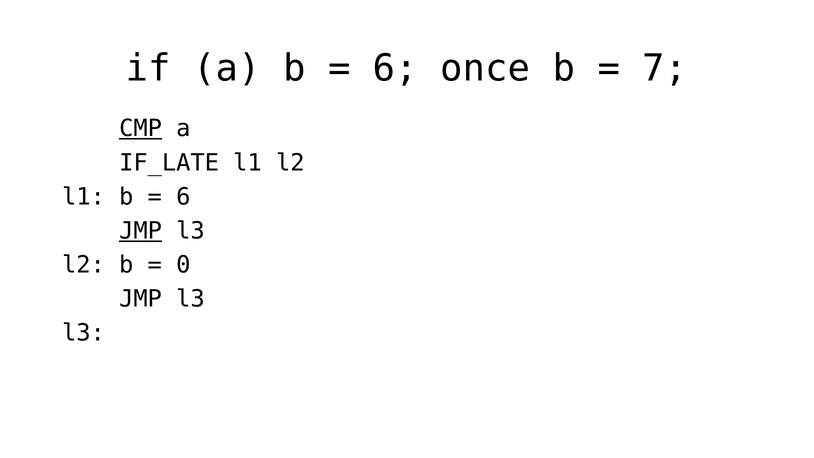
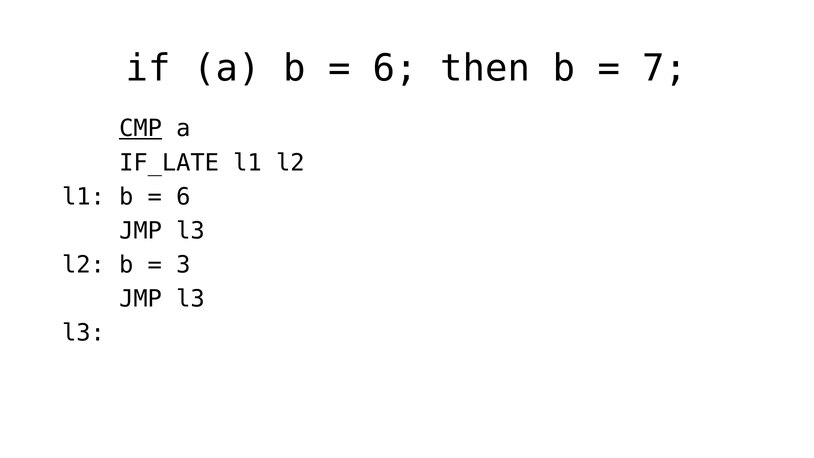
once: once -> then
JMP at (141, 231) underline: present -> none
0: 0 -> 3
